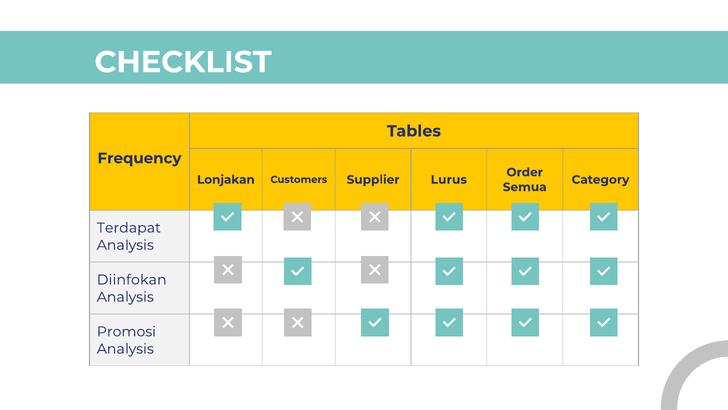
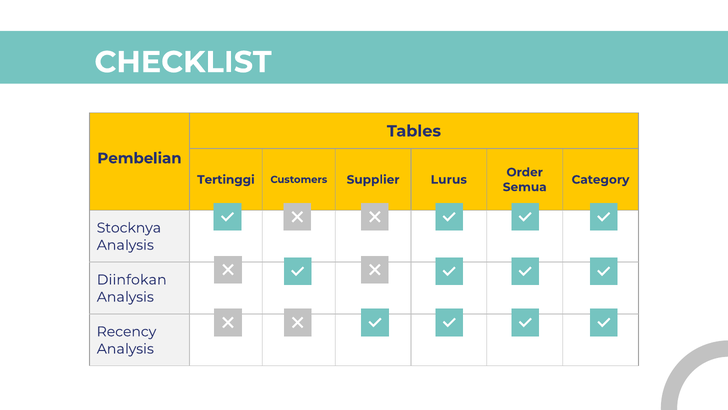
Frequency: Frequency -> Pembelian
Lonjakan: Lonjakan -> Tertinggi
Terdapat: Terdapat -> Stocknya
Promosi: Promosi -> Recency
